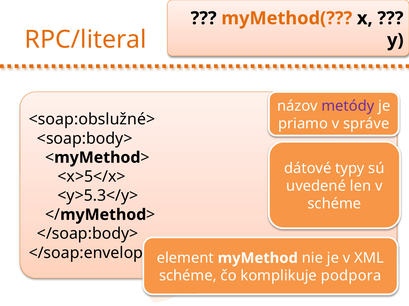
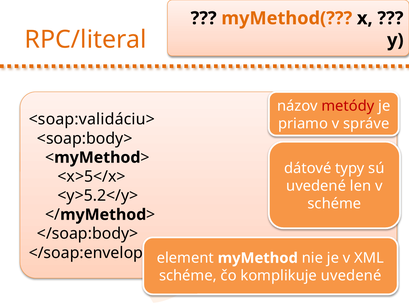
metódy colour: purple -> red
<soap:obslužné>: <soap:obslužné> -> <soap:validáciu>
<y>5.3</y>: <y>5.3</y> -> <y>5.2</y>
podpora at (351, 276): podpora -> uvedené
